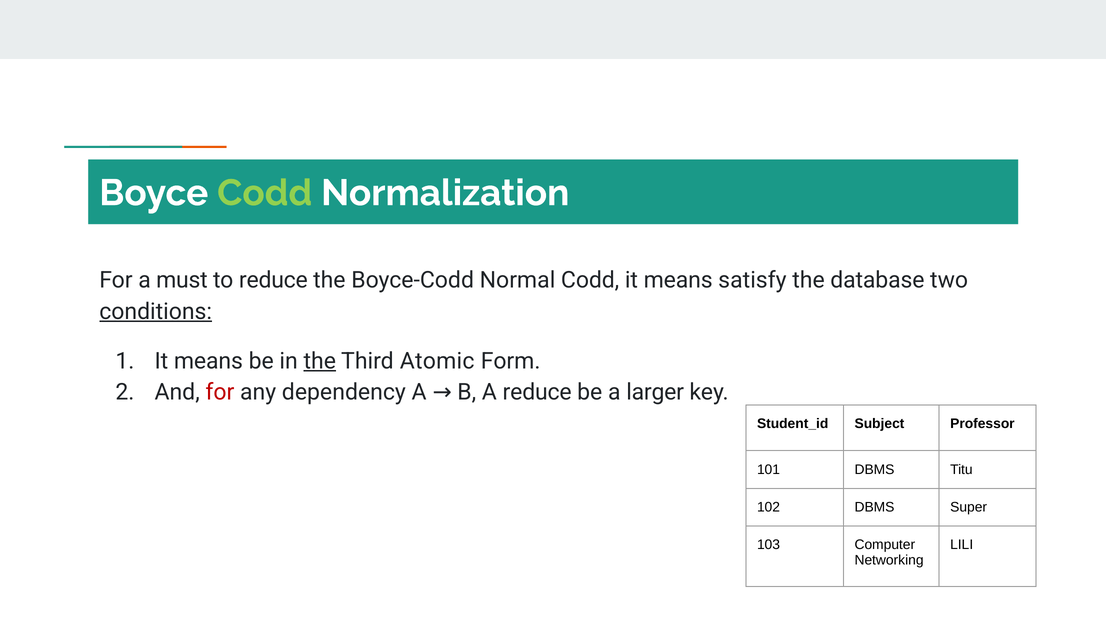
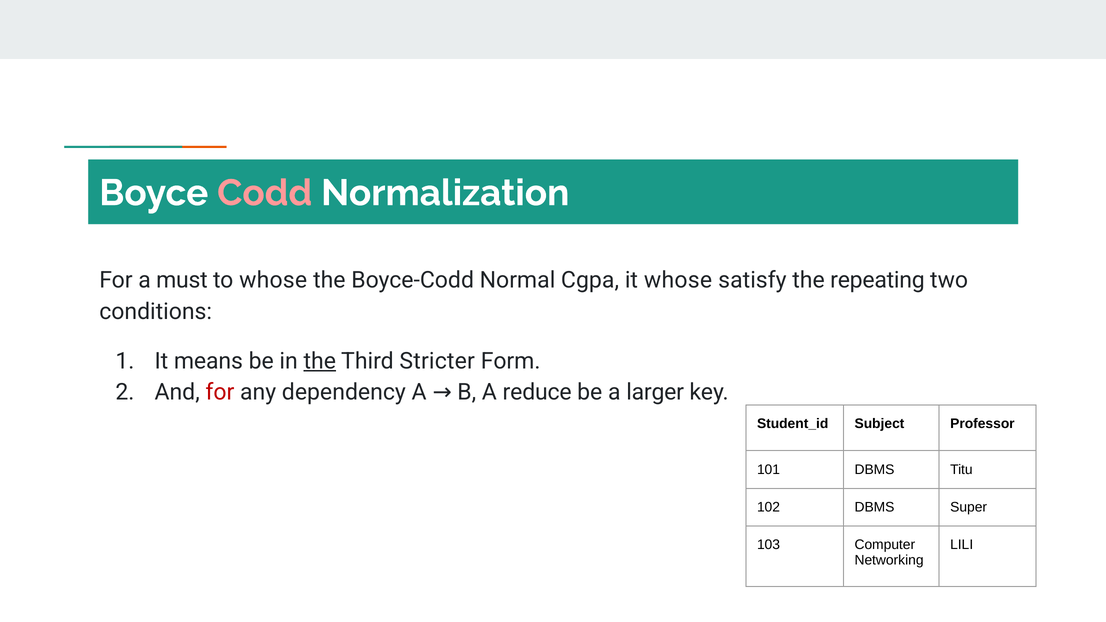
Codd at (265, 193) colour: light green -> pink
to reduce: reduce -> whose
Normal Codd: Codd -> Cgpa
means at (678, 280): means -> whose
database: database -> repeating
conditions underline: present -> none
Atomic: Atomic -> Stricter
